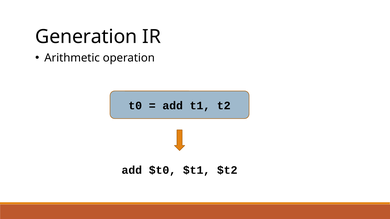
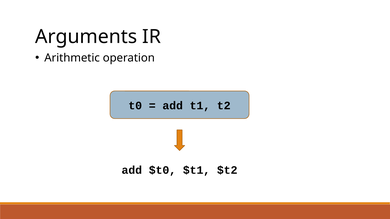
Generation: Generation -> Arguments
